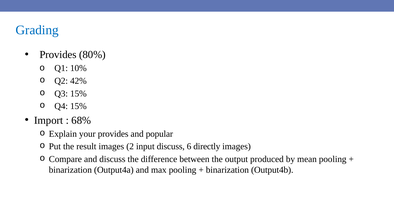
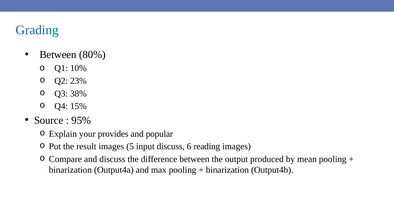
Provides at (58, 55): Provides -> Between
42%: 42% -> 23%
Q3 15%: 15% -> 38%
Import: Import -> Source
68%: 68% -> 95%
2: 2 -> 5
directly: directly -> reading
